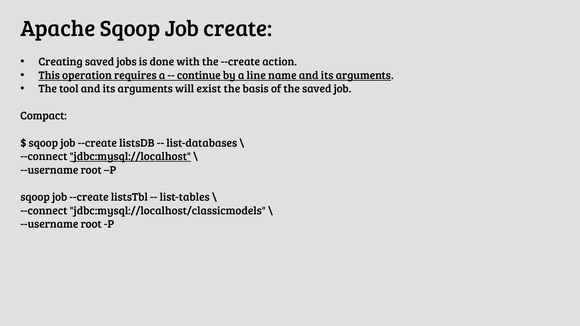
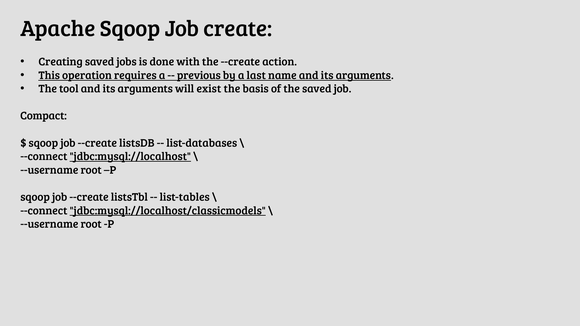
continue: continue -> previous
line: line -> last
jdbc:mysql://localhost/classicmodels underline: none -> present
